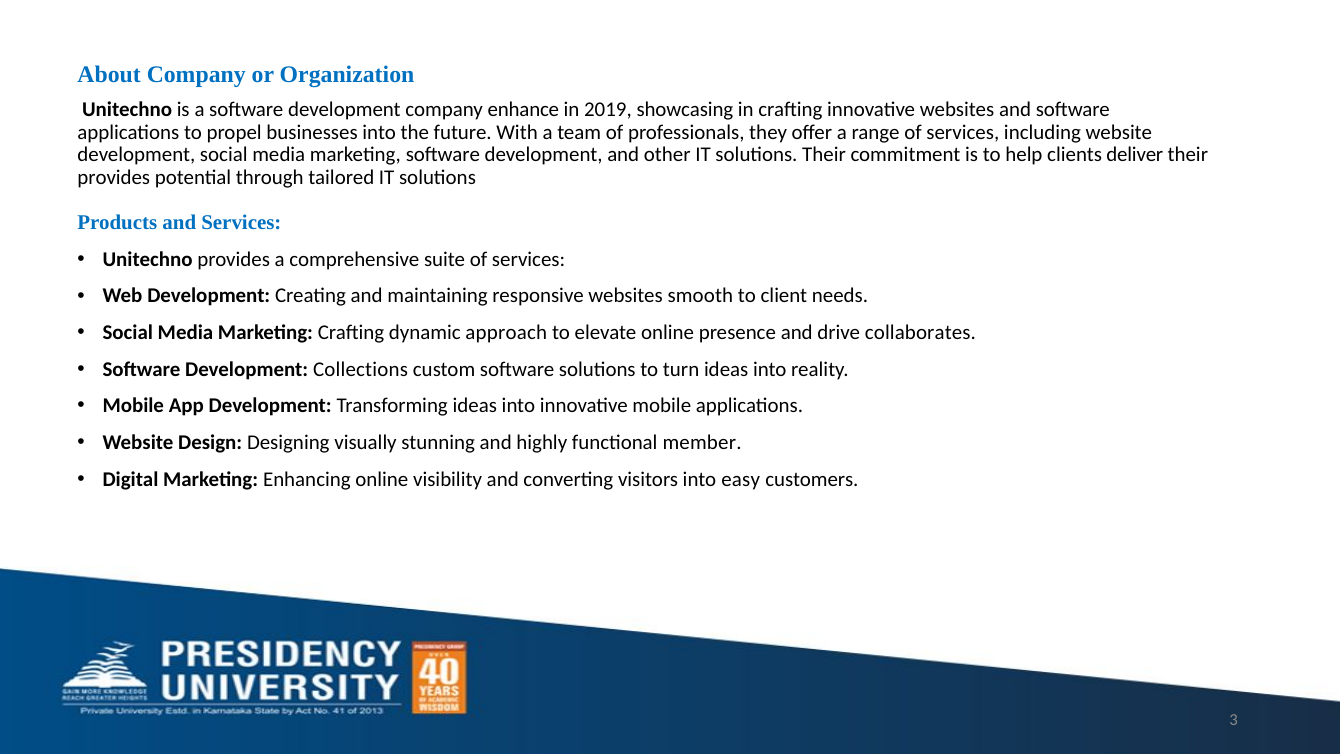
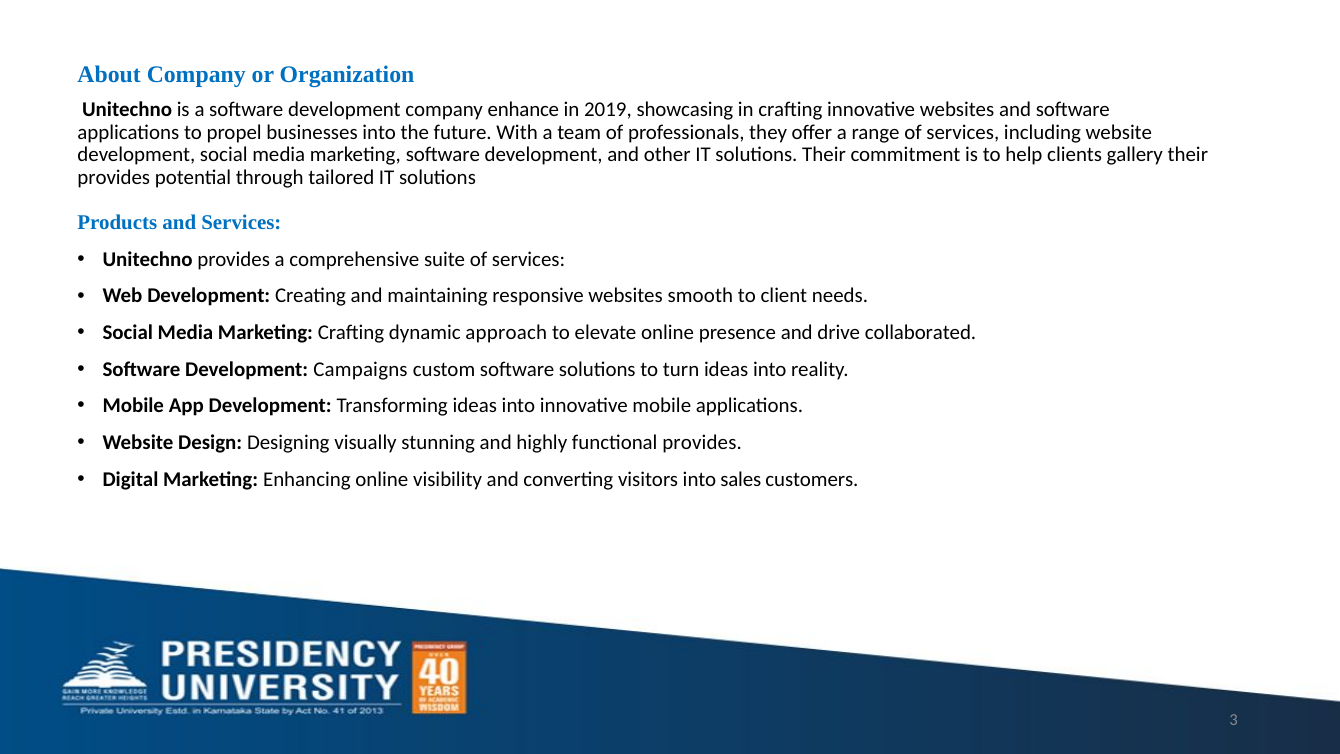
deliver: deliver -> gallery
collaborates: collaborates -> collaborated
Collections: Collections -> Campaigns
functional member: member -> provides
easy: easy -> sales
